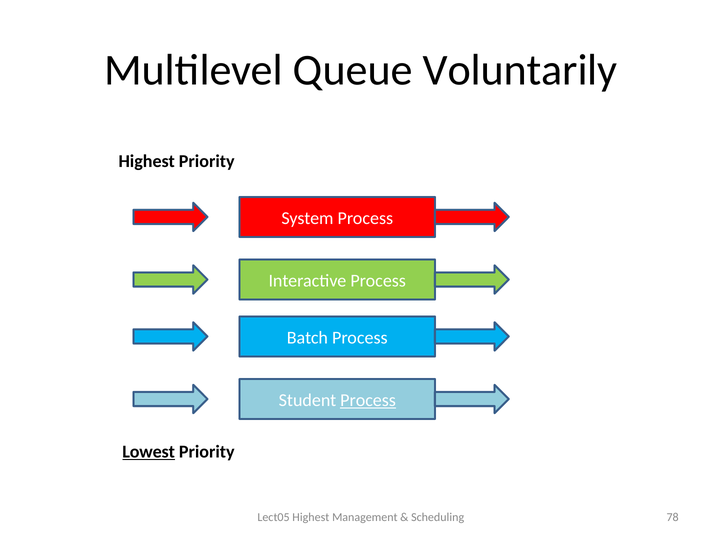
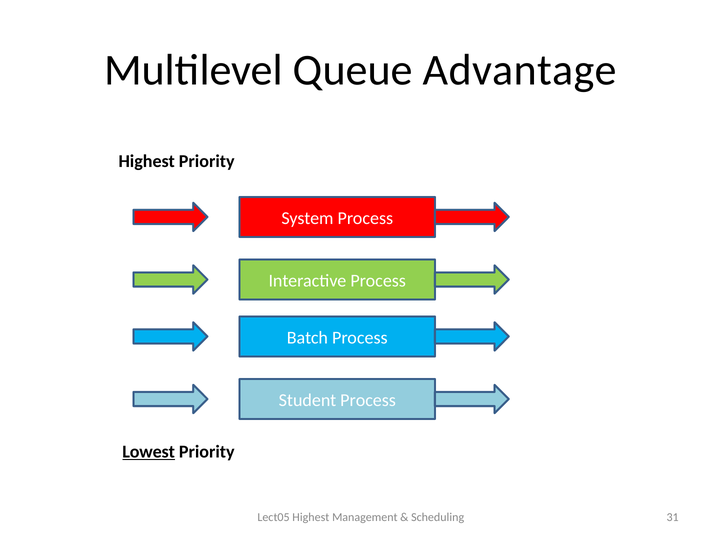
Voluntarily: Voluntarily -> Advantage
Process at (368, 400) underline: present -> none
78: 78 -> 31
